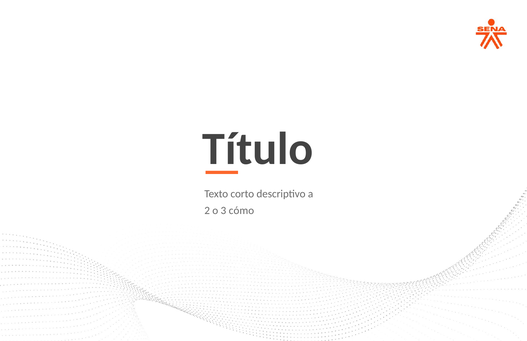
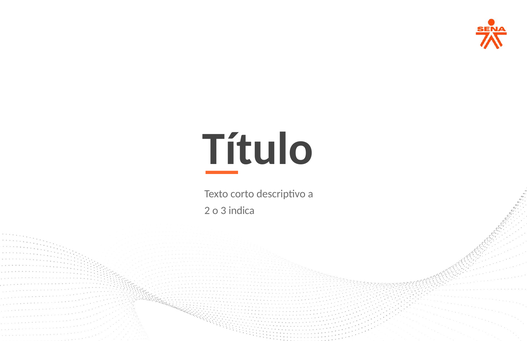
cómo: cómo -> indica
